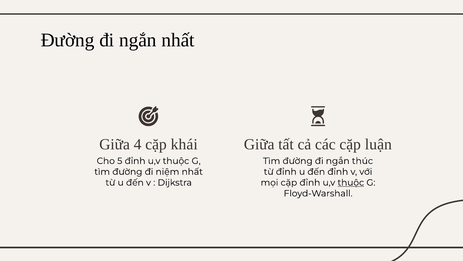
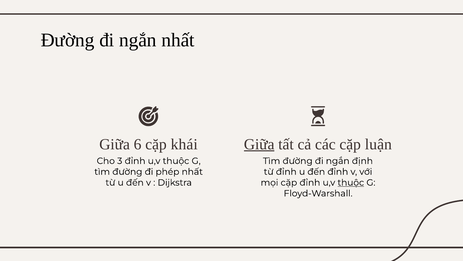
Giữa at (259, 144) underline: none -> present
4: 4 -> 6
5: 5 -> 3
thúc: thúc -> định
niệm: niệm -> phép
